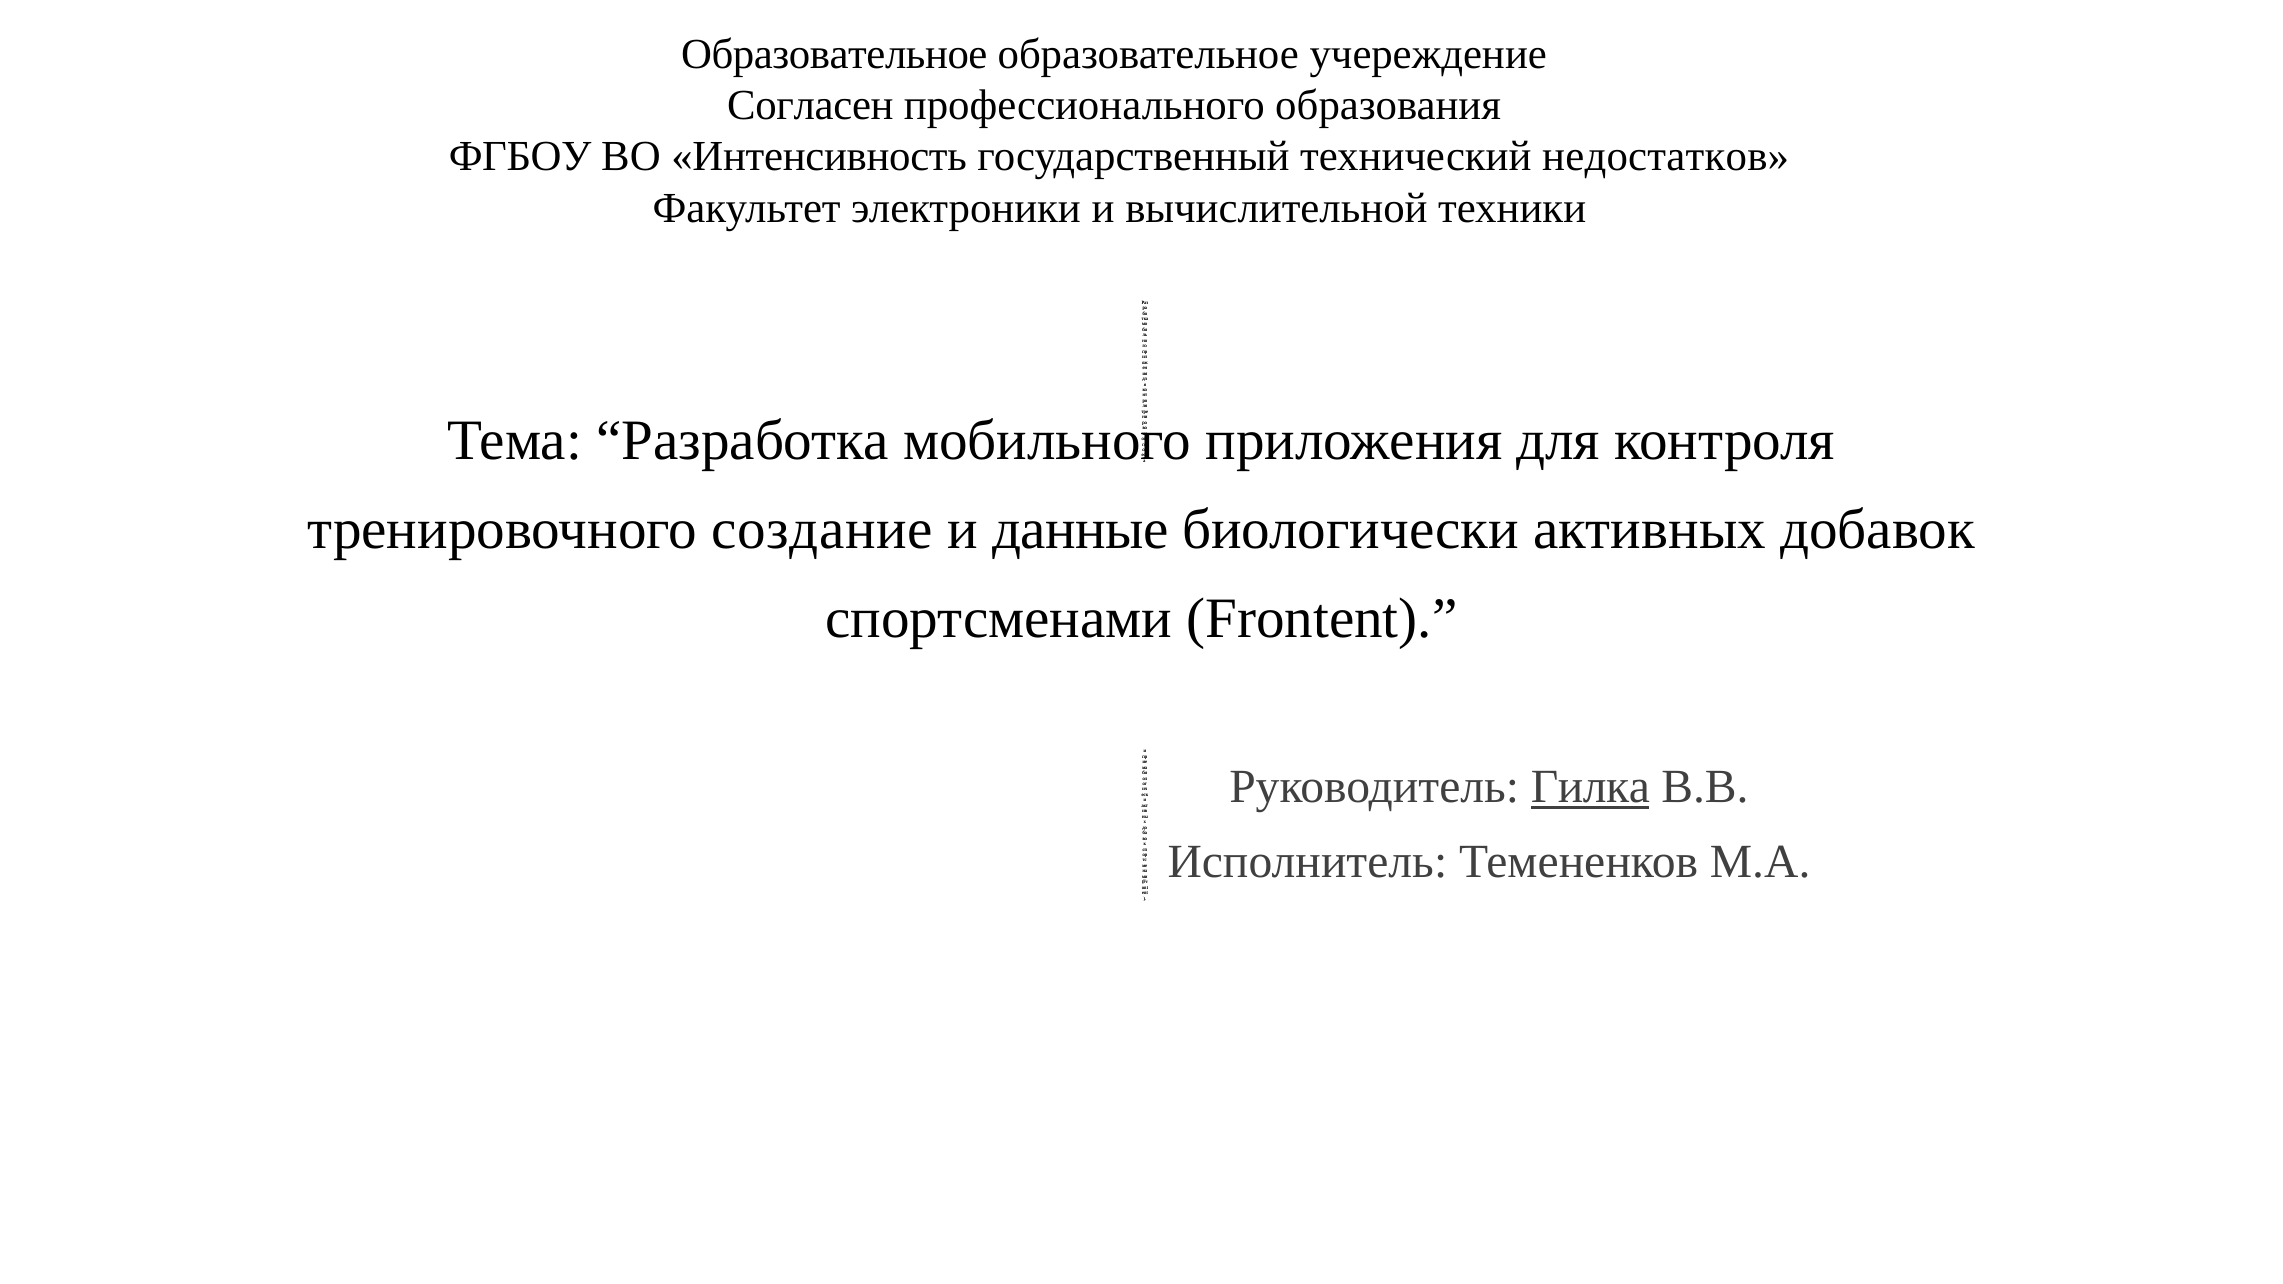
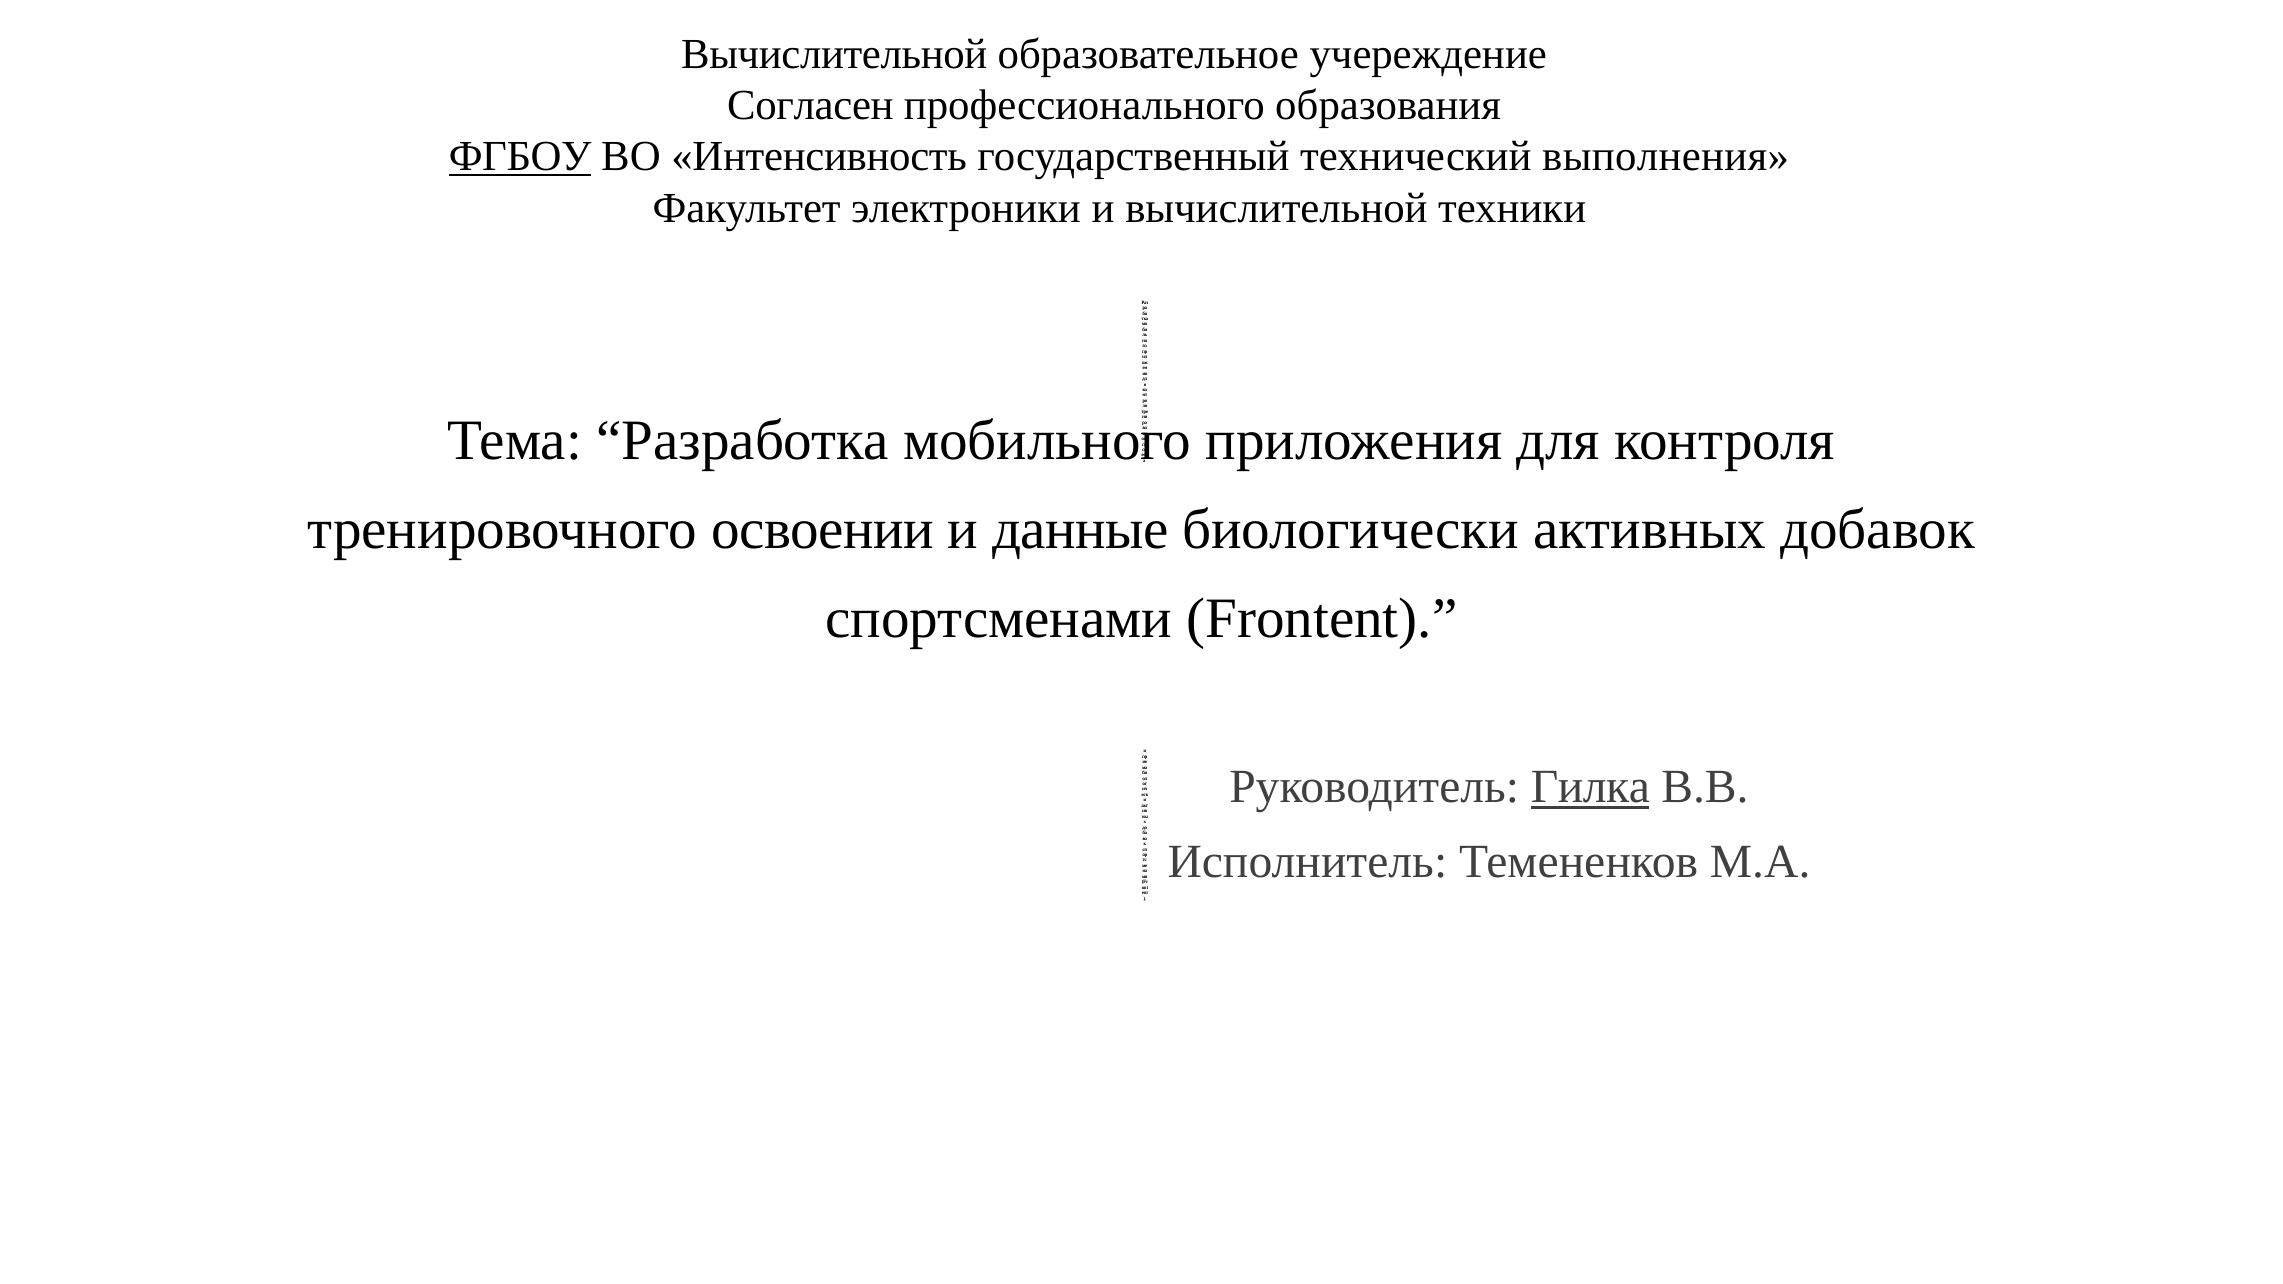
Образовательное at (834, 54): Образовательное -> Вычислительной
ФГБОУ underline: none -> present
недостатков: недостатков -> выполнения
создание: создание -> освоении
